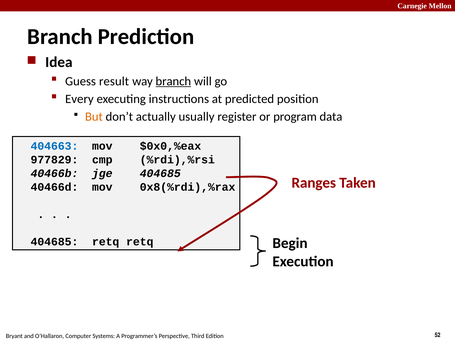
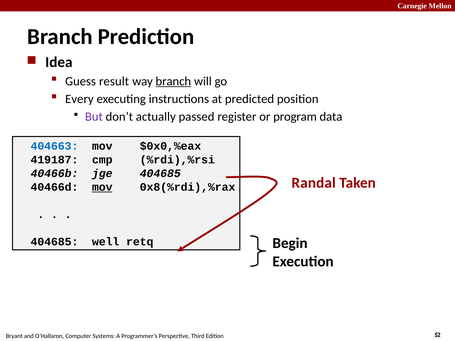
But colour: orange -> purple
usually: usually -> passed
977829: 977829 -> 419187
Ranges: Ranges -> Randal
mov at (102, 187) underline: none -> present
404685 retq: retq -> well
